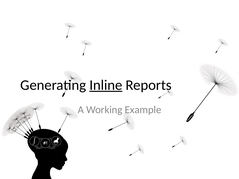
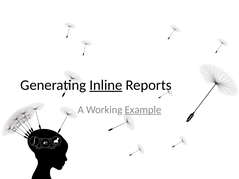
Example underline: none -> present
